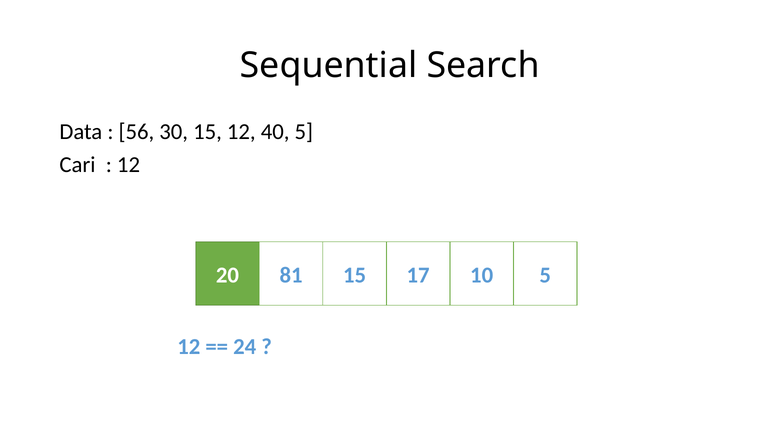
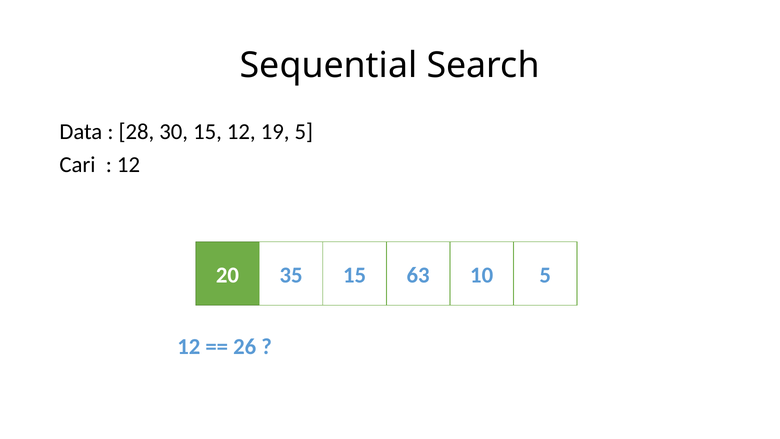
56: 56 -> 28
40: 40 -> 19
81: 81 -> 35
17: 17 -> 63
24: 24 -> 26
